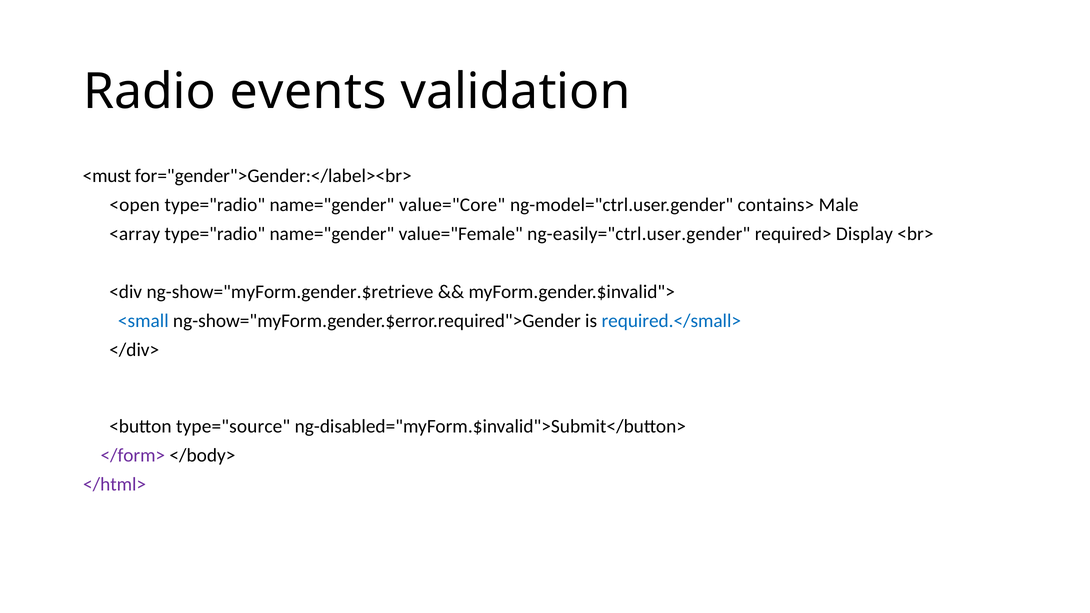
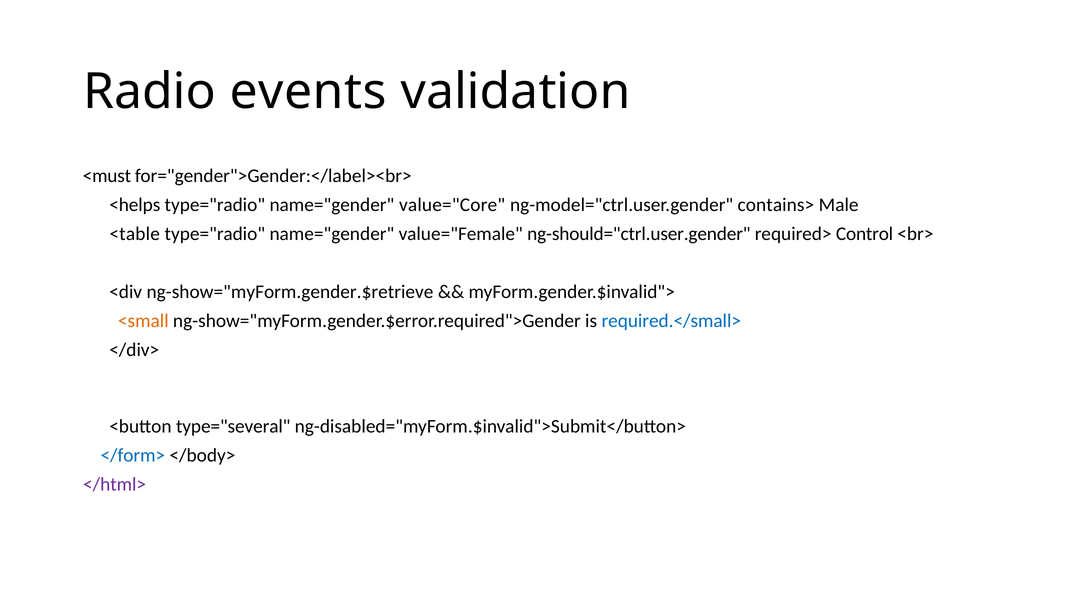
<open: <open -> <helps
<array: <array -> <table
ng-easily="ctrl.user.gender: ng-easily="ctrl.user.gender -> ng-should="ctrl.user.gender
Display: Display -> Control
<small colour: blue -> orange
type="source: type="source -> type="several
</form> colour: purple -> blue
